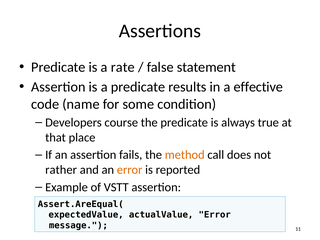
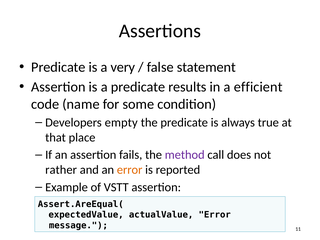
rate: rate -> very
effective: effective -> efficient
course: course -> empty
method colour: orange -> purple
